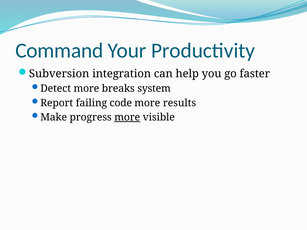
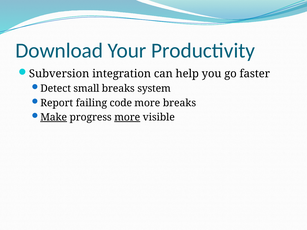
Command: Command -> Download
Detect more: more -> small
more results: results -> breaks
Make underline: none -> present
